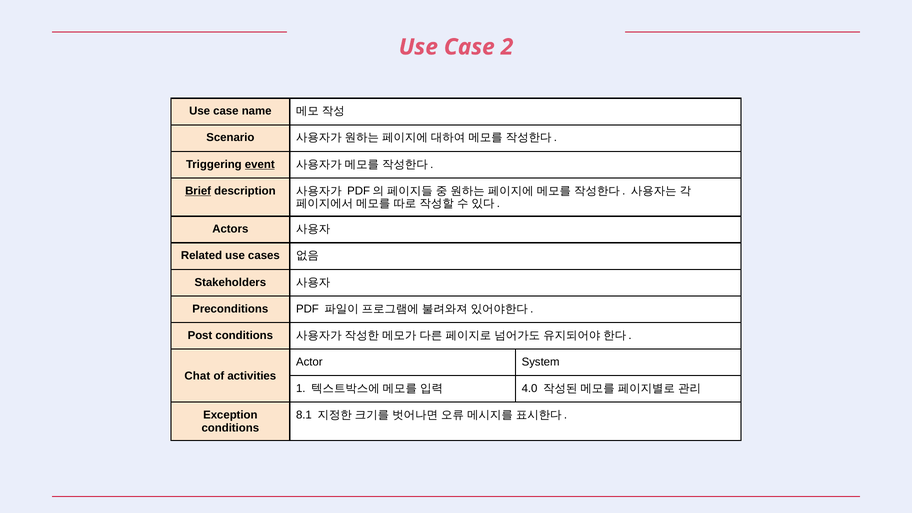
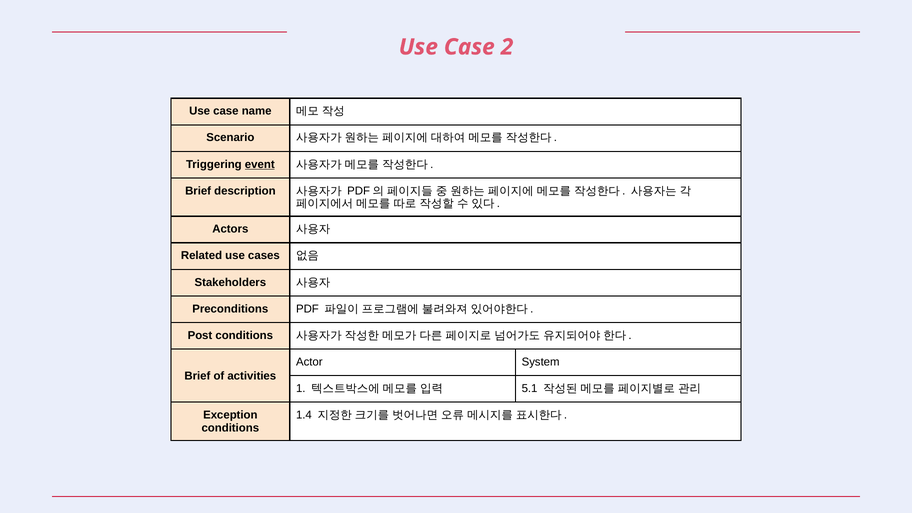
Brief at (198, 191) underline: present -> none
Chat at (197, 376): Chat -> Brief
4.0: 4.0 -> 5.1
8.1: 8.1 -> 1.4
